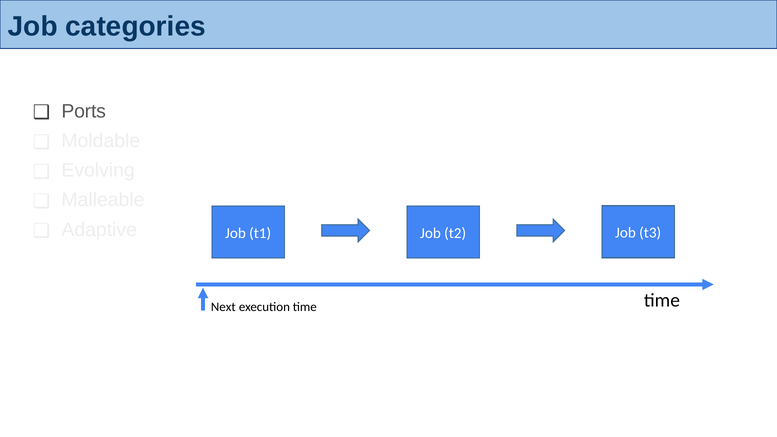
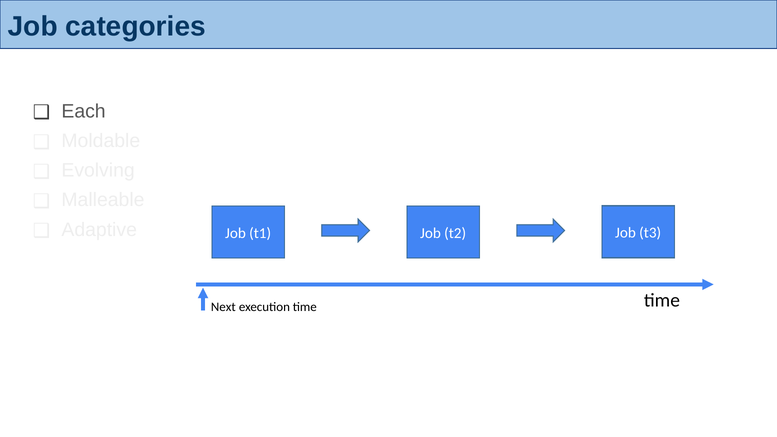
Ports: Ports -> Each
